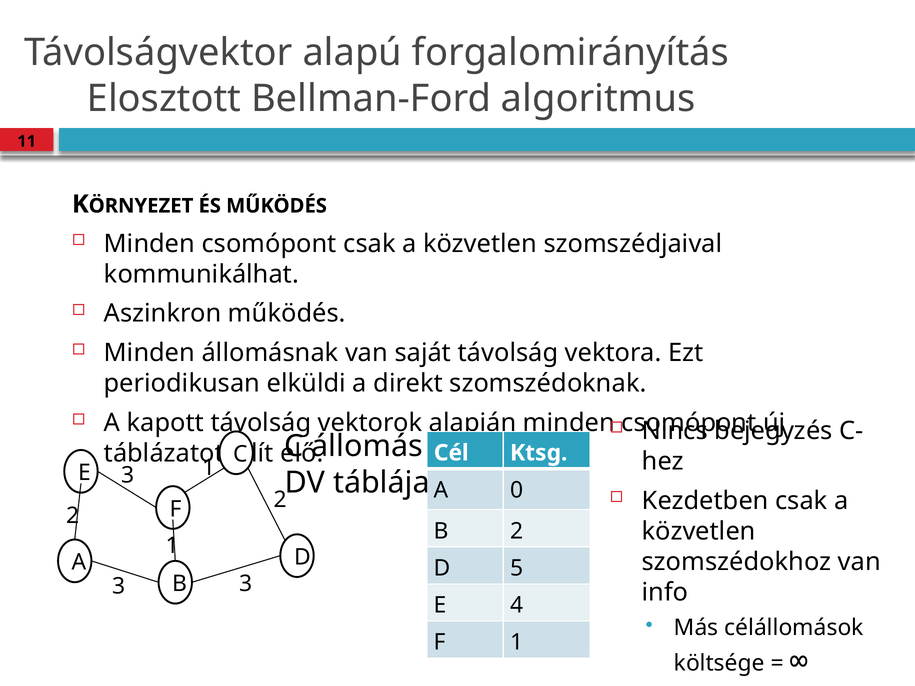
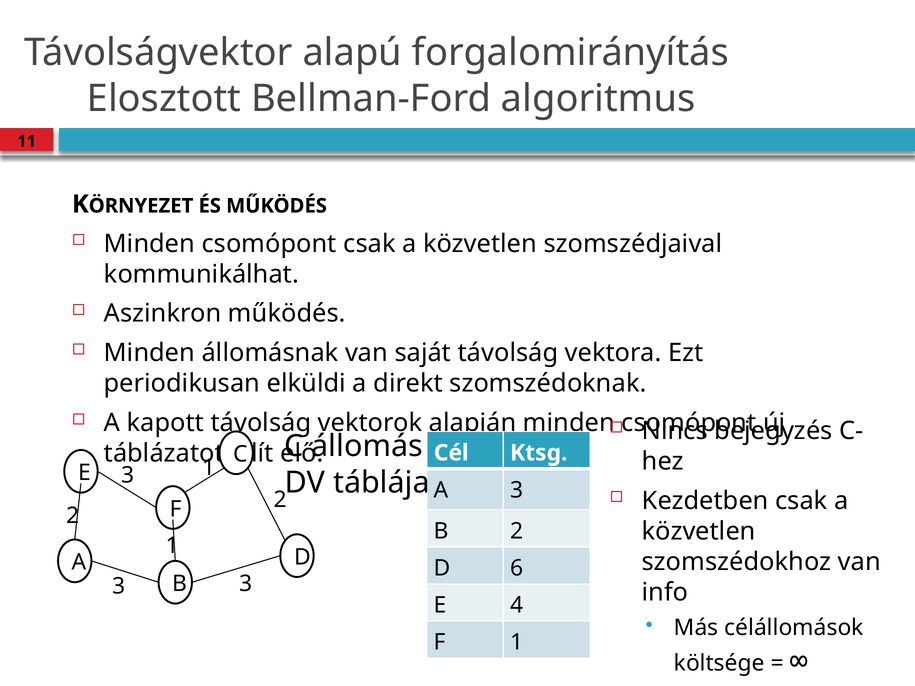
0 at (517, 490): 0 -> 3
5: 5 -> 6
